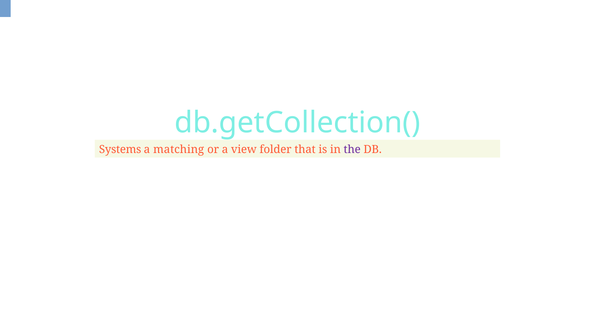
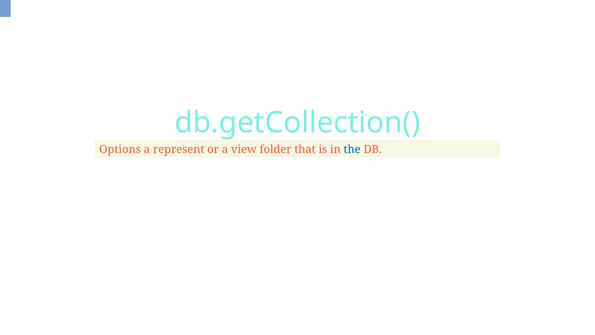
Systems: Systems -> Options
matching: matching -> represent
the colour: purple -> blue
